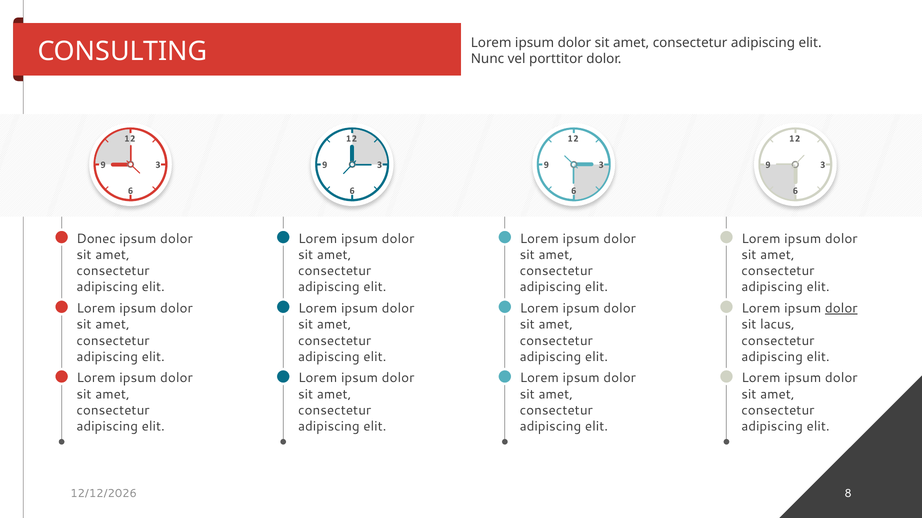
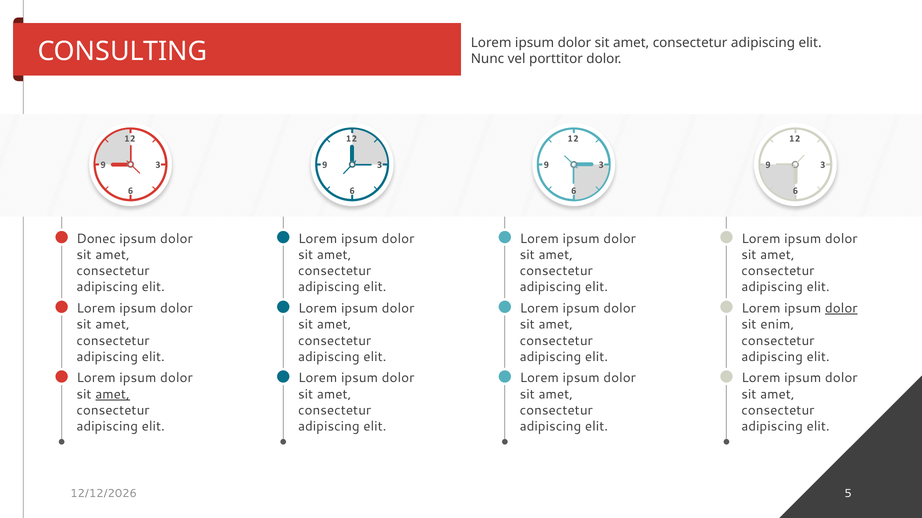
lacus: lacus -> enim
amet at (113, 395) underline: none -> present
8: 8 -> 5
